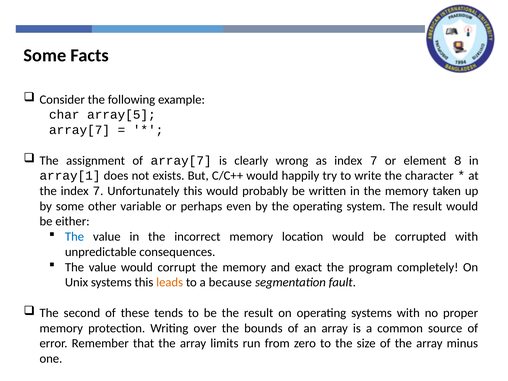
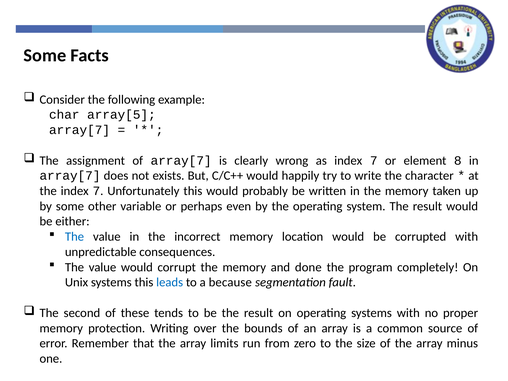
array[1 at (70, 176): array[1 -> array[7
exact: exact -> done
leads colour: orange -> blue
